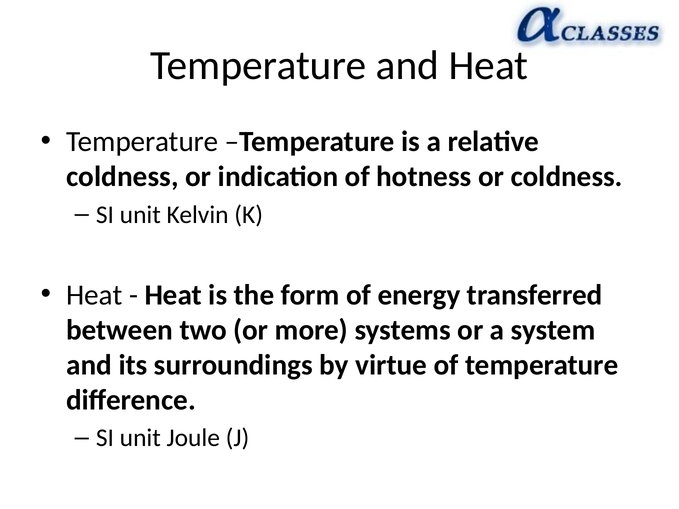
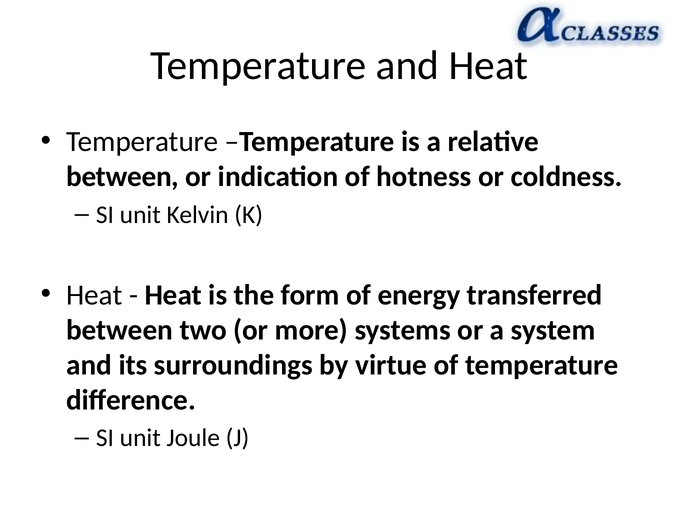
coldness at (122, 177): coldness -> between
